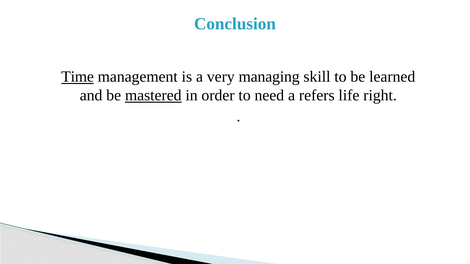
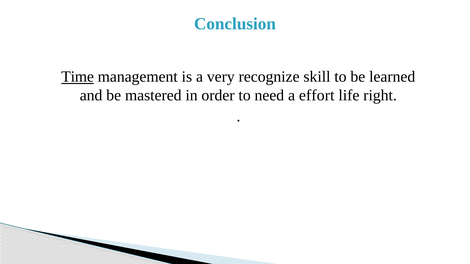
managing: managing -> recognize
mastered underline: present -> none
refers: refers -> effort
